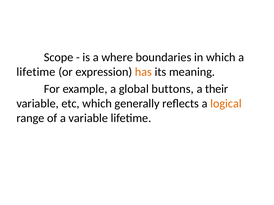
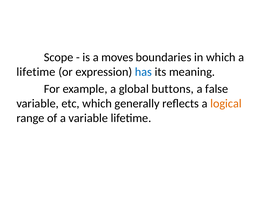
where: where -> moves
has colour: orange -> blue
their: their -> false
